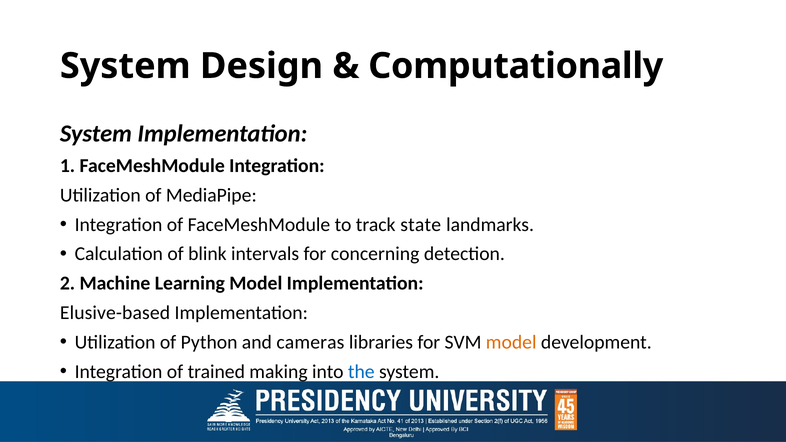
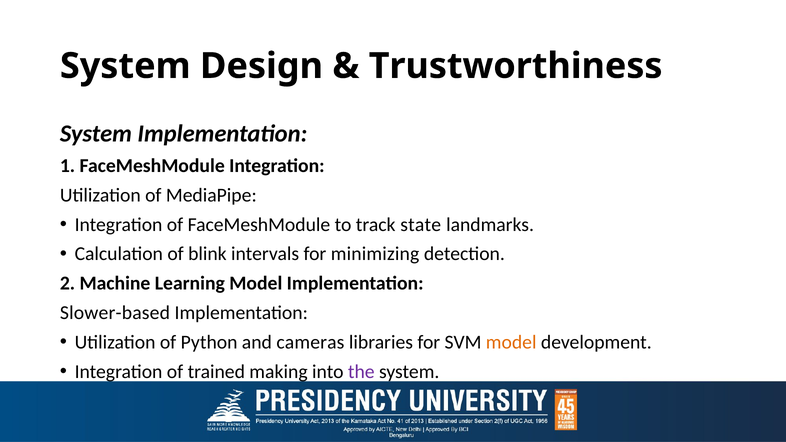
Computationally: Computationally -> Trustworthiness
concerning: concerning -> minimizing
Elusive-based: Elusive-based -> Slower-based
the colour: blue -> purple
